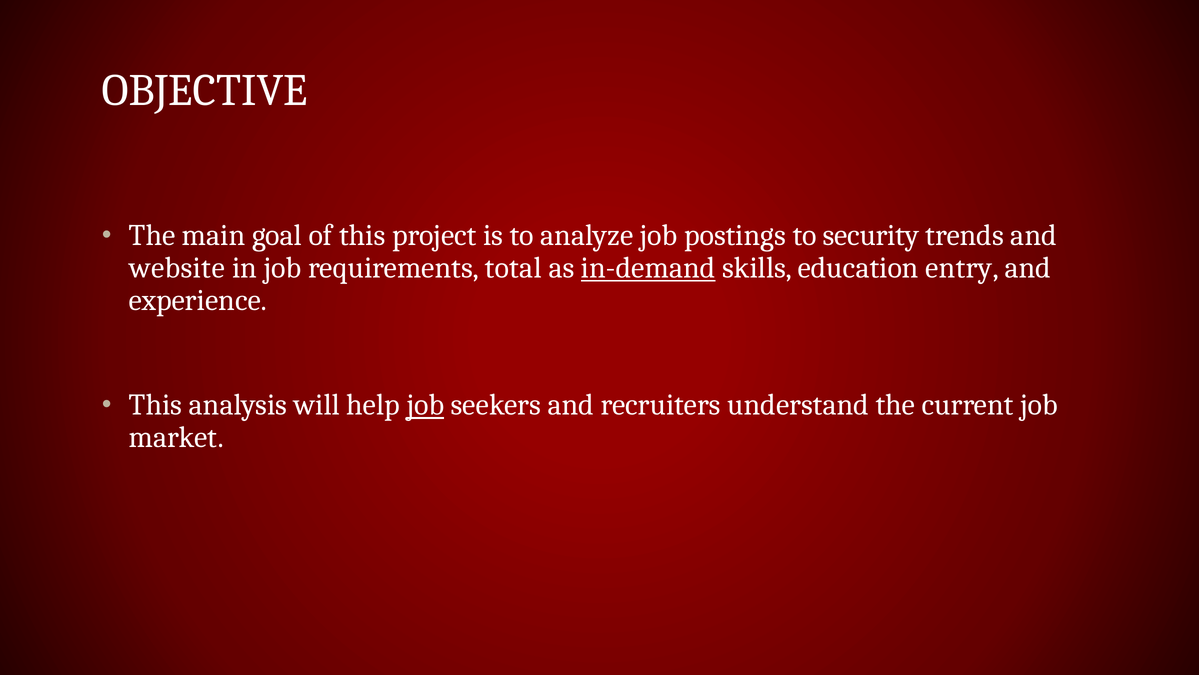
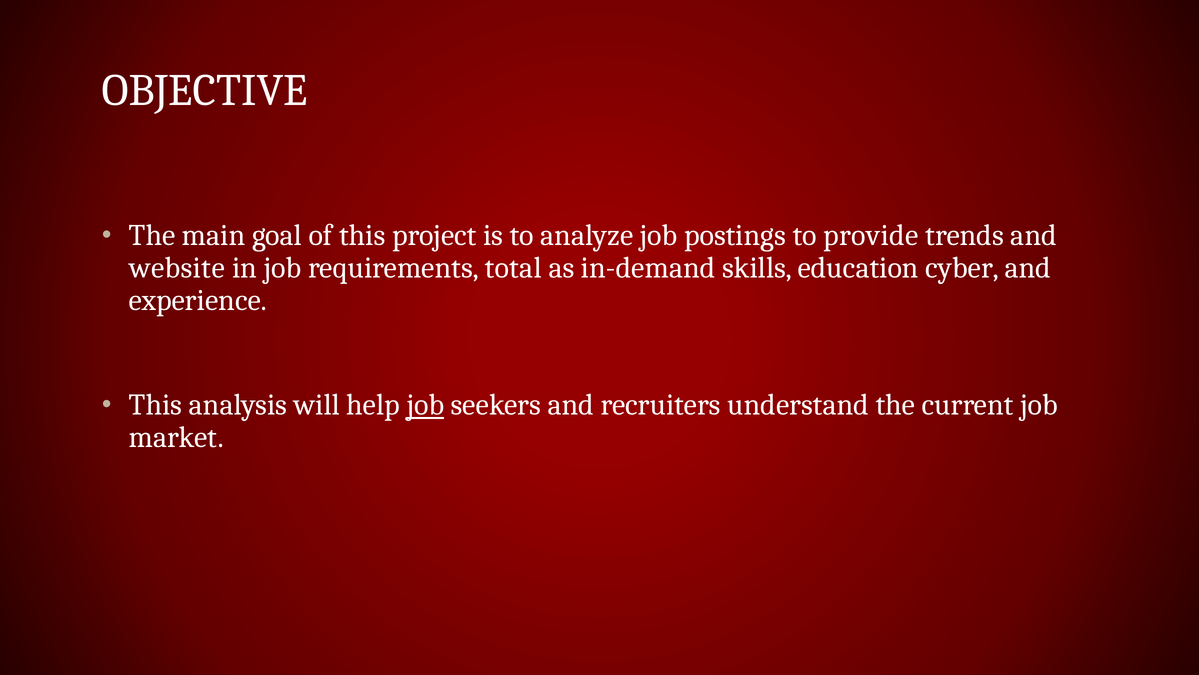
security: security -> provide
in-demand underline: present -> none
entry: entry -> cyber
